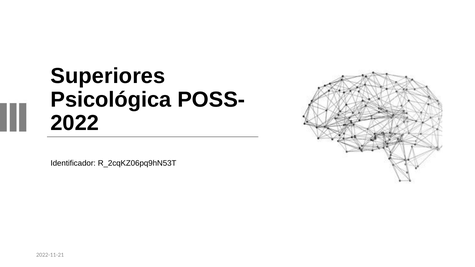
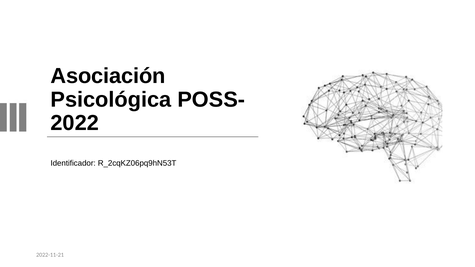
Superiores: Superiores -> Asociación
